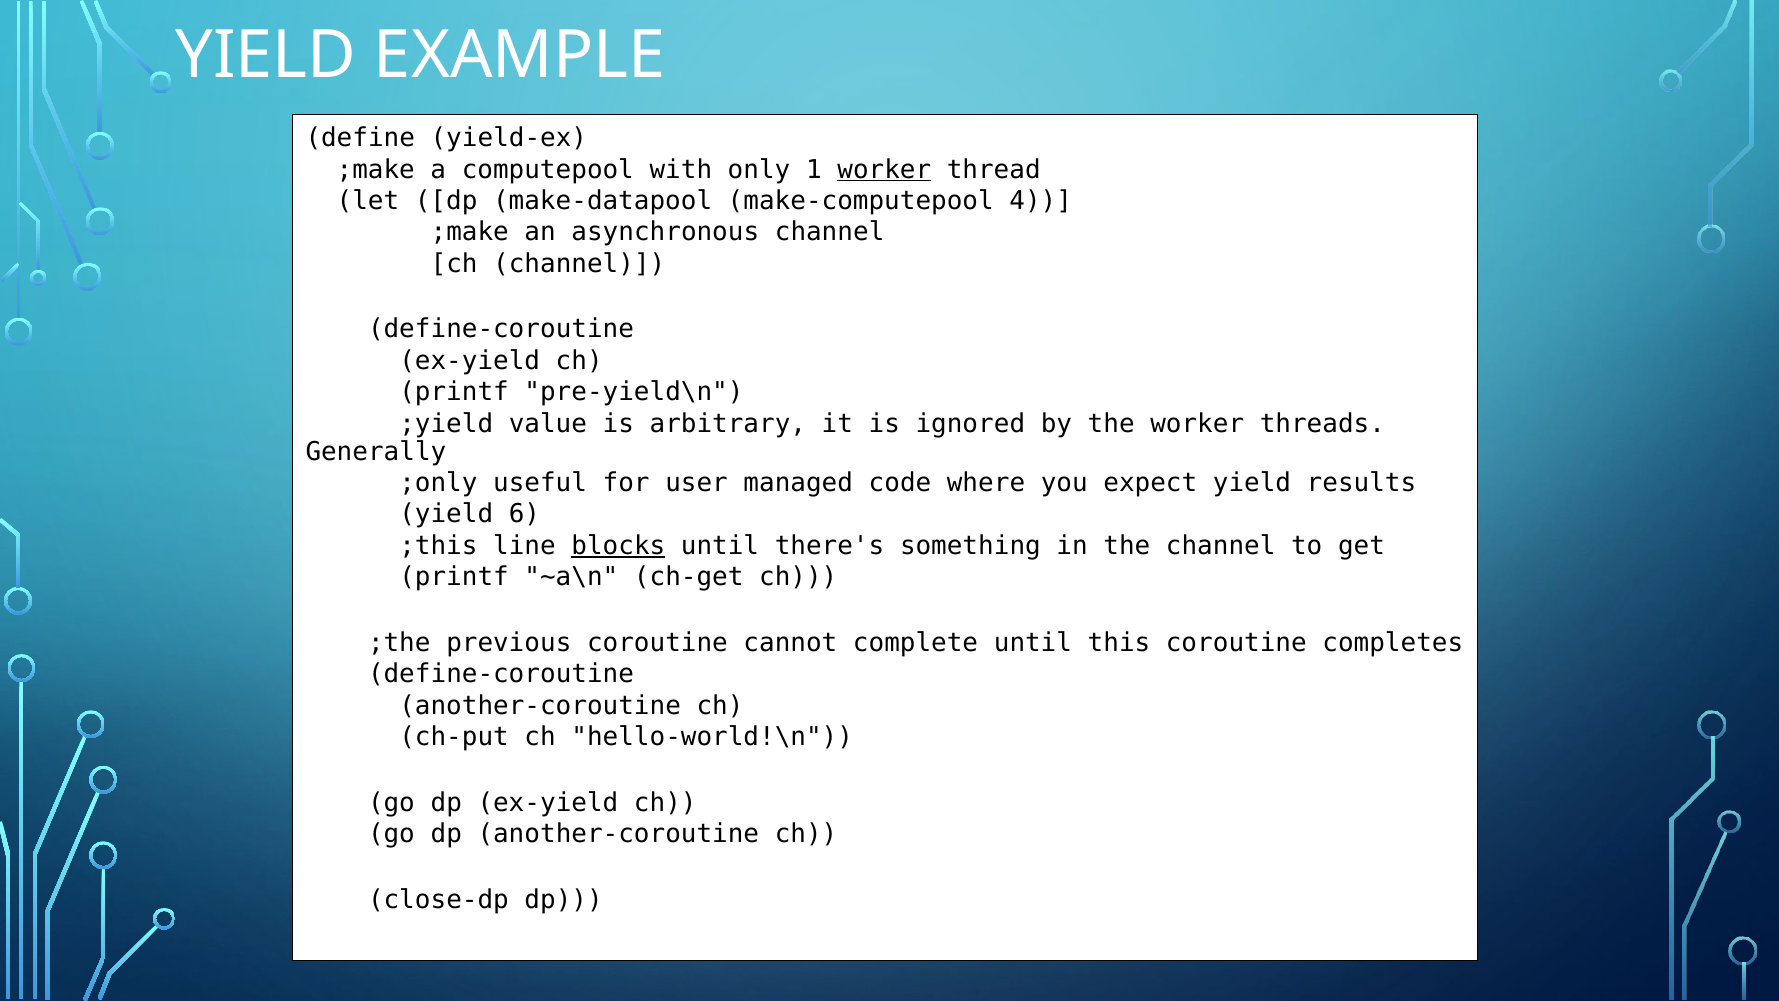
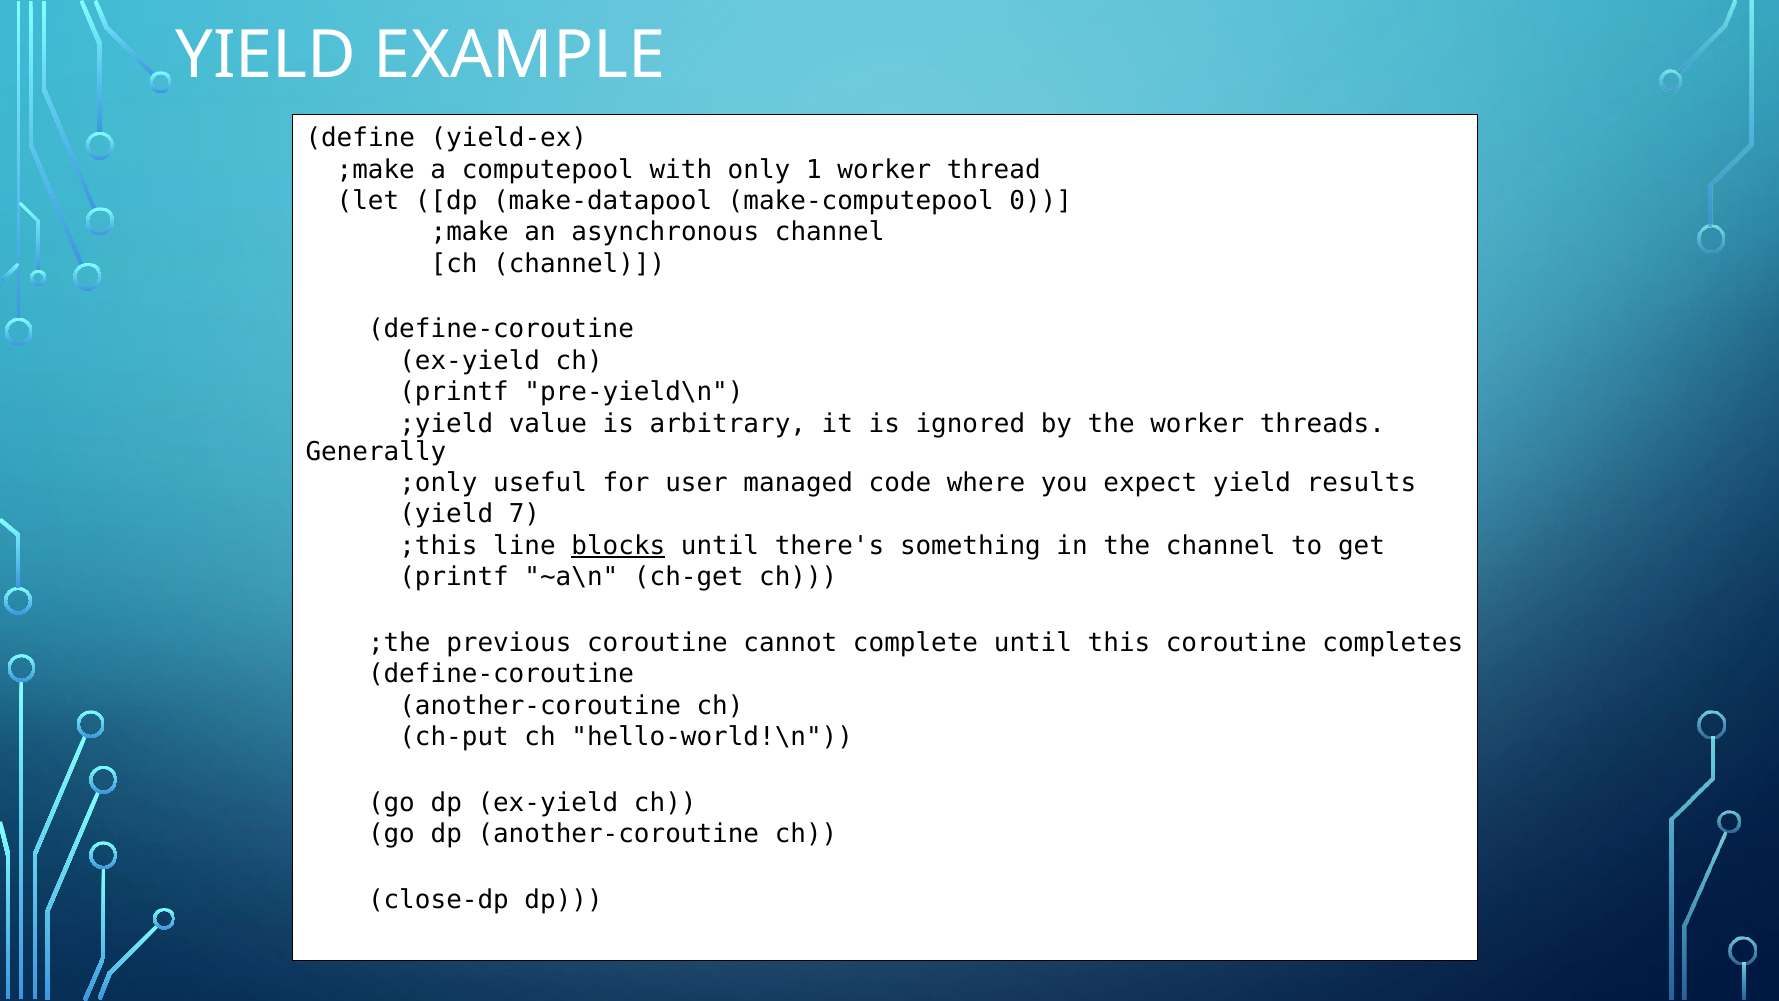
worker at (884, 169) underline: present -> none
4: 4 -> 0
6: 6 -> 7
